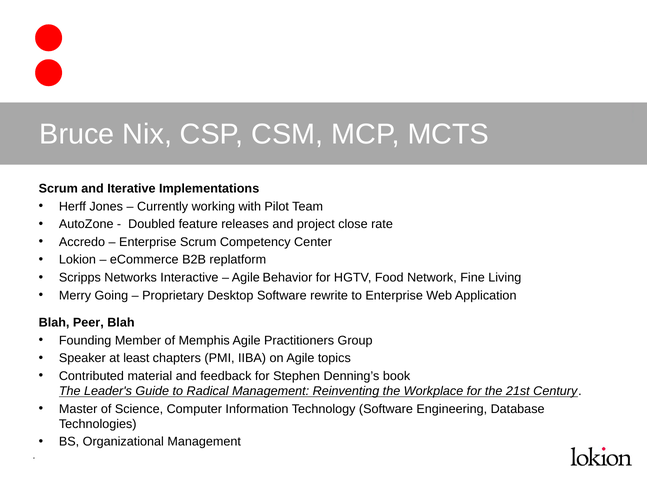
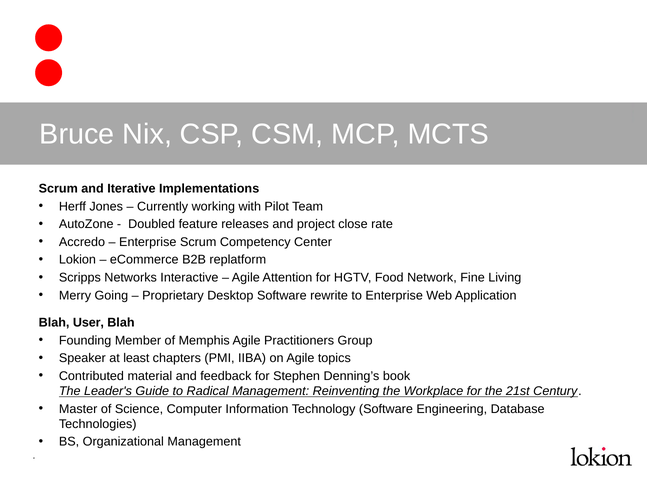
Behavior: Behavior -> Attention
Peer: Peer -> User
